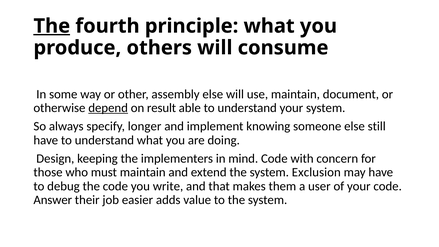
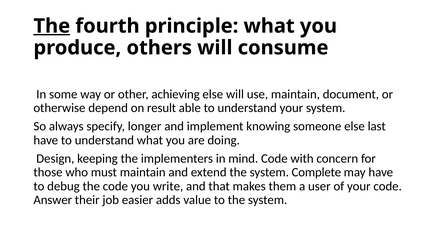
assembly: assembly -> achieving
depend underline: present -> none
still: still -> last
Exclusion: Exclusion -> Complete
